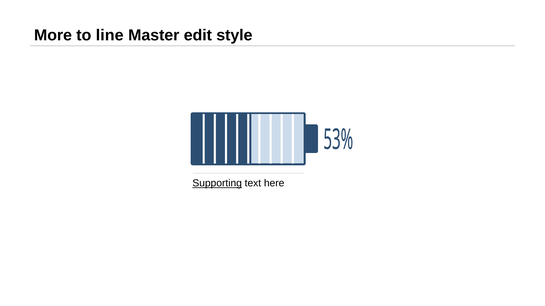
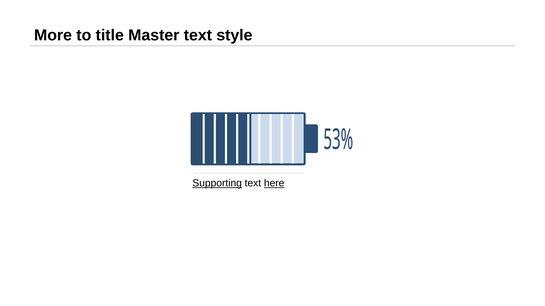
line: line -> title
Master edit: edit -> text
here underline: none -> present
